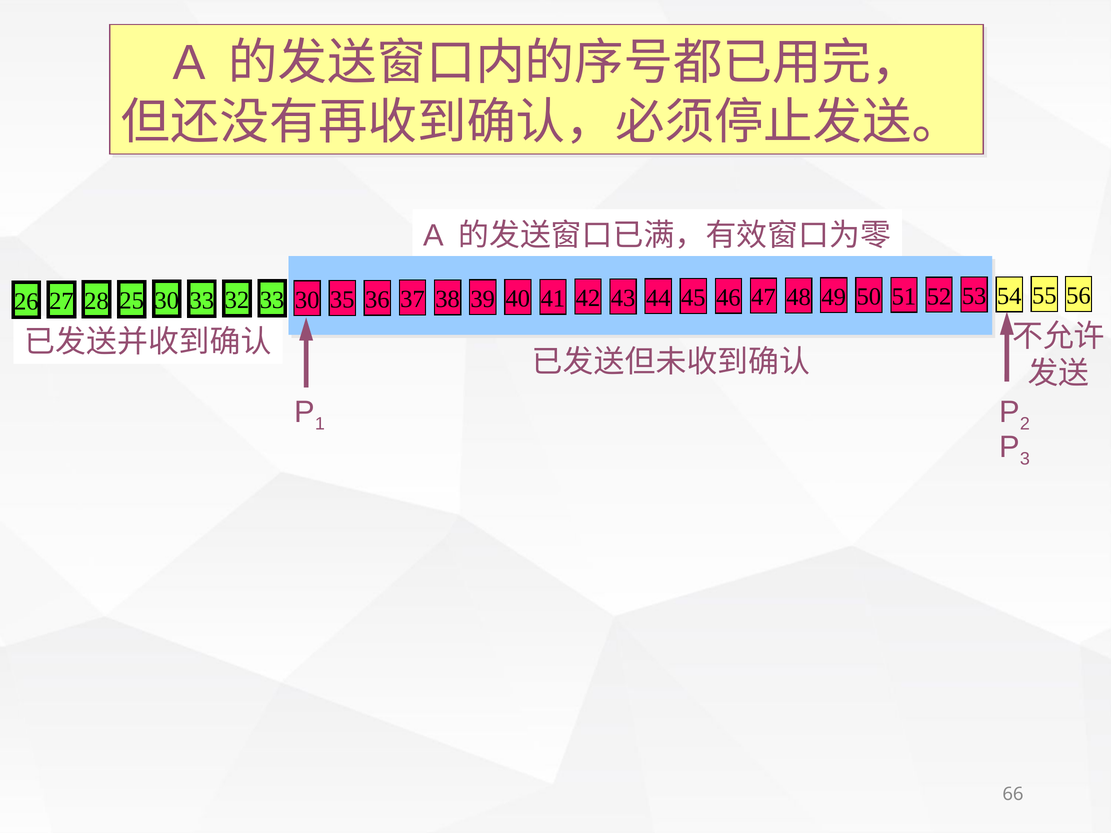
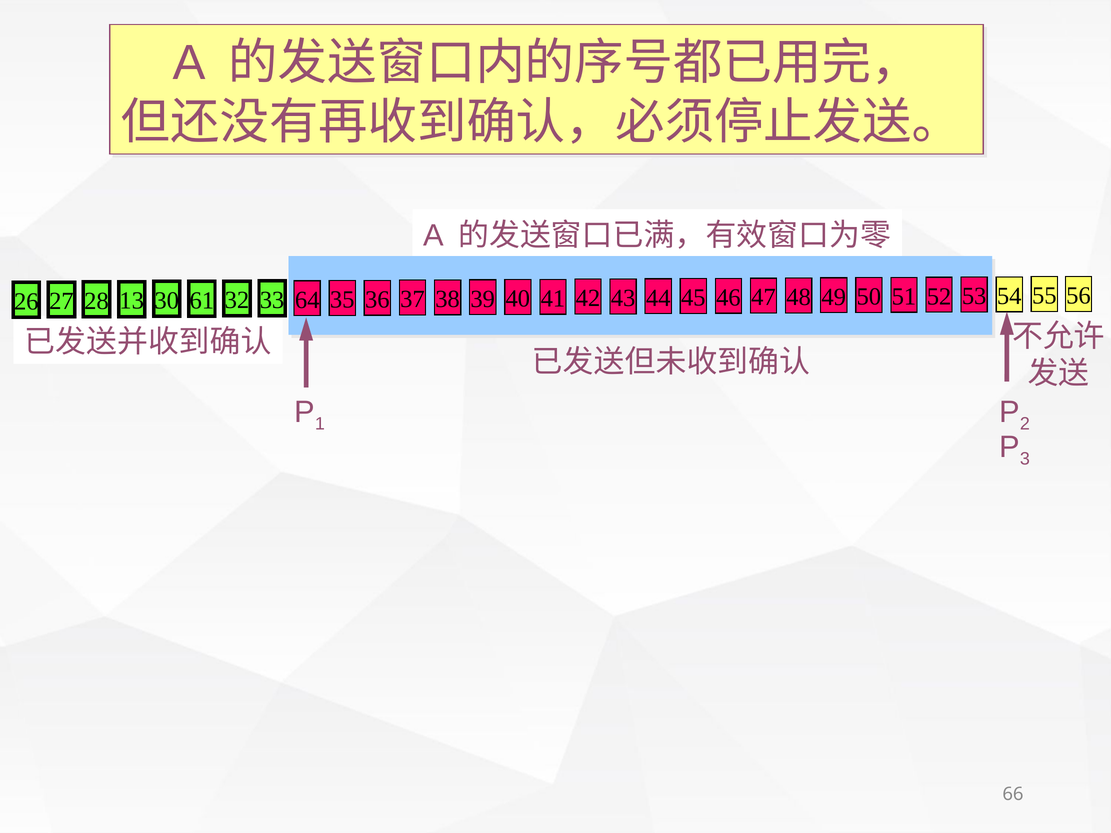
25: 25 -> 13
30 33: 33 -> 61
33 30: 30 -> 64
